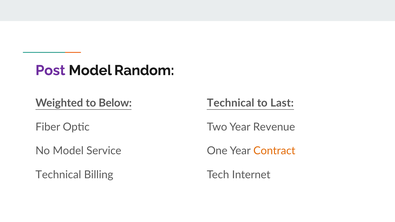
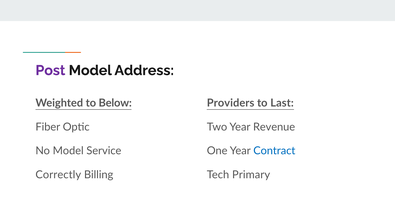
Random: Random -> Address
Technical at (231, 103): Technical -> Providers
Contract colour: orange -> blue
Technical at (58, 175): Technical -> Correctly
Internet: Internet -> Primary
